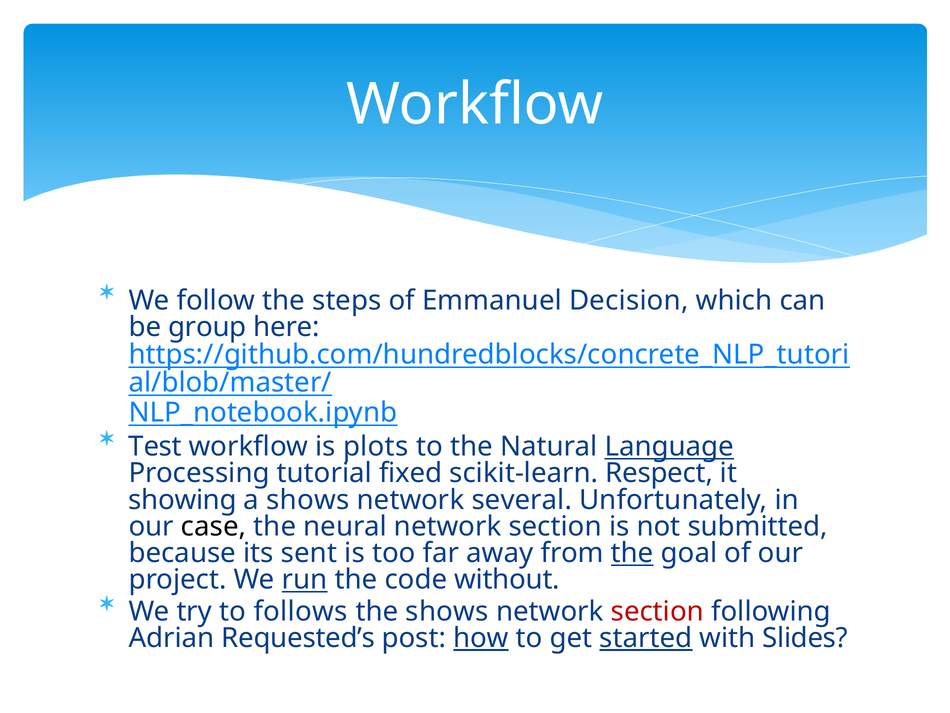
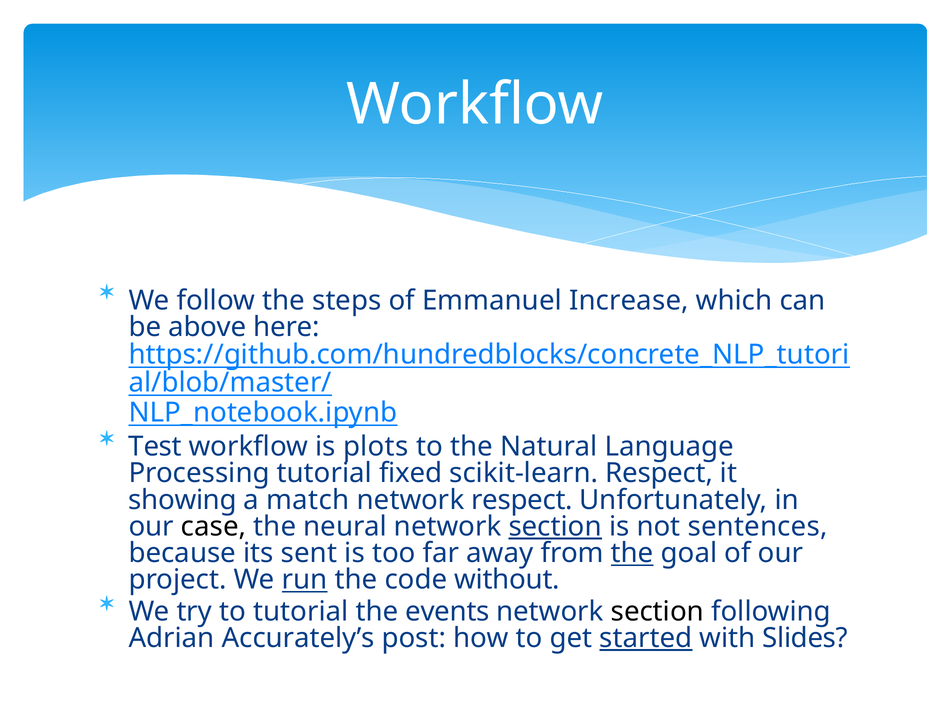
Decision: Decision -> Increase
group: group -> above
Language underline: present -> none
a shows: shows -> match
network several: several -> respect
section at (555, 526) underline: none -> present
submitted: submitted -> sentences
to follows: follows -> tutorial
the shows: shows -> events
section at (657, 611) colour: red -> black
Requested’s: Requested’s -> Accurately’s
how underline: present -> none
